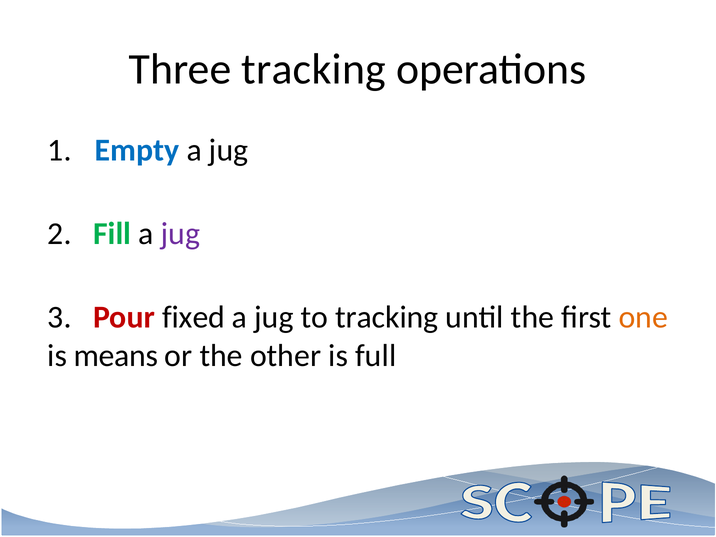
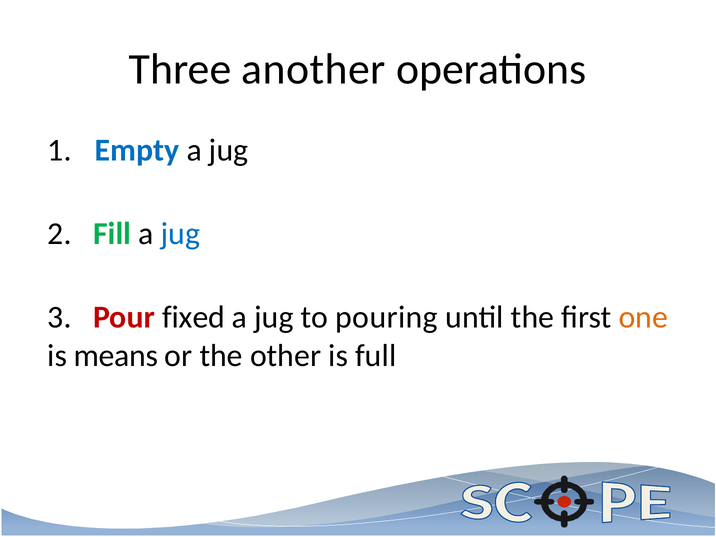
Three tracking: tracking -> another
jug at (180, 234) colour: purple -> blue
to tracking: tracking -> pouring
